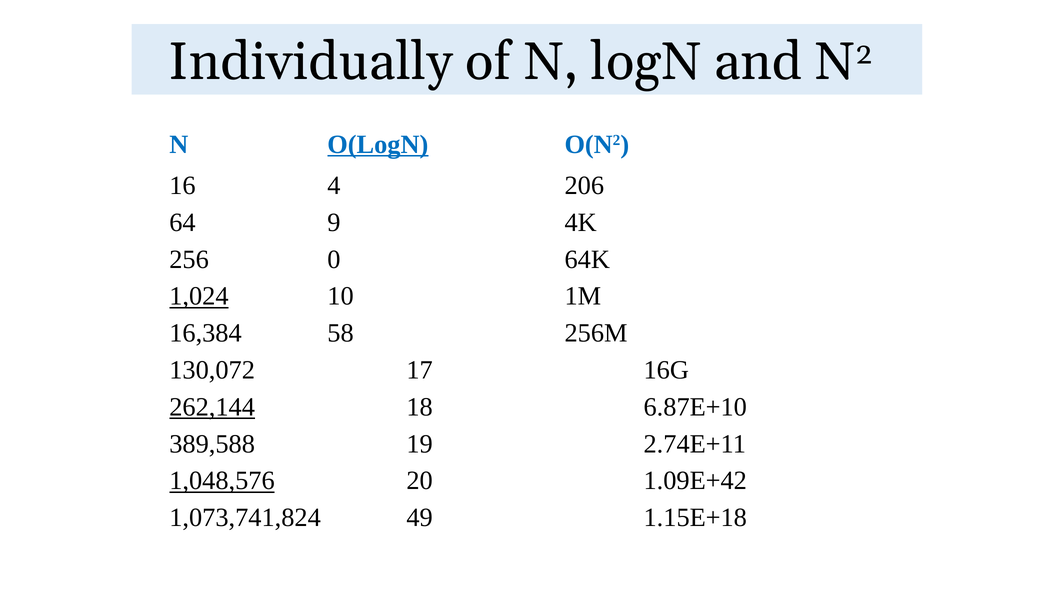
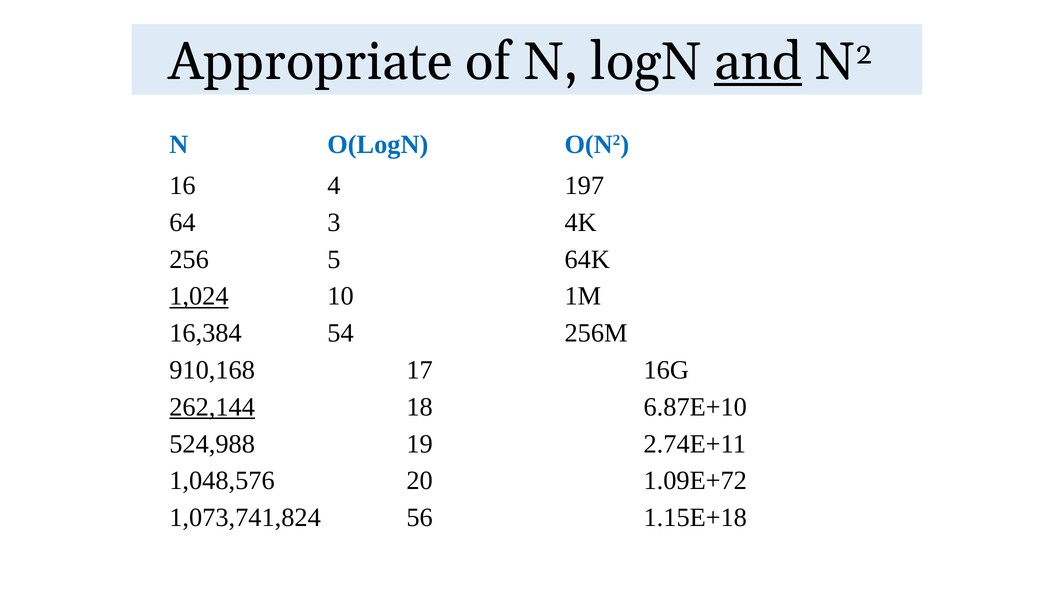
Individually: Individually -> Appropriate
and underline: none -> present
O(LogN underline: present -> none
206: 206 -> 197
9: 9 -> 3
0: 0 -> 5
58: 58 -> 54
130,072: 130,072 -> 910,168
389,588: 389,588 -> 524,988
1,048,576 underline: present -> none
1.09E+42: 1.09E+42 -> 1.09E+72
49: 49 -> 56
